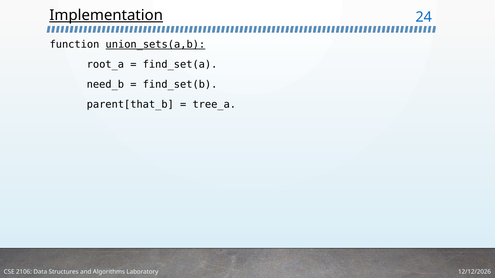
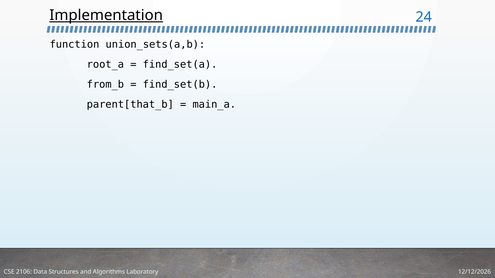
union_sets(a,b underline: present -> none
need_b: need_b -> from_b
tree_a: tree_a -> main_a
